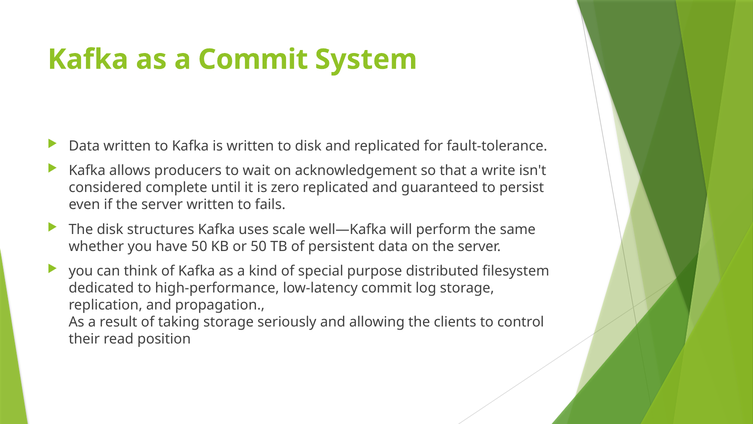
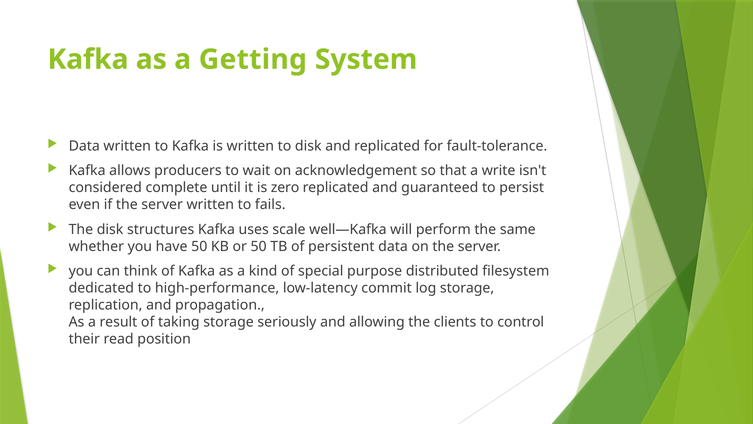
a Commit: Commit -> Getting
